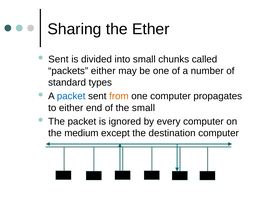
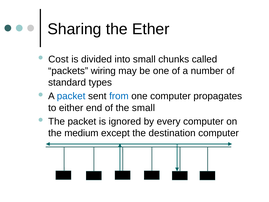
Sent at (58, 59): Sent -> Cost
packets either: either -> wiring
from colour: orange -> blue
